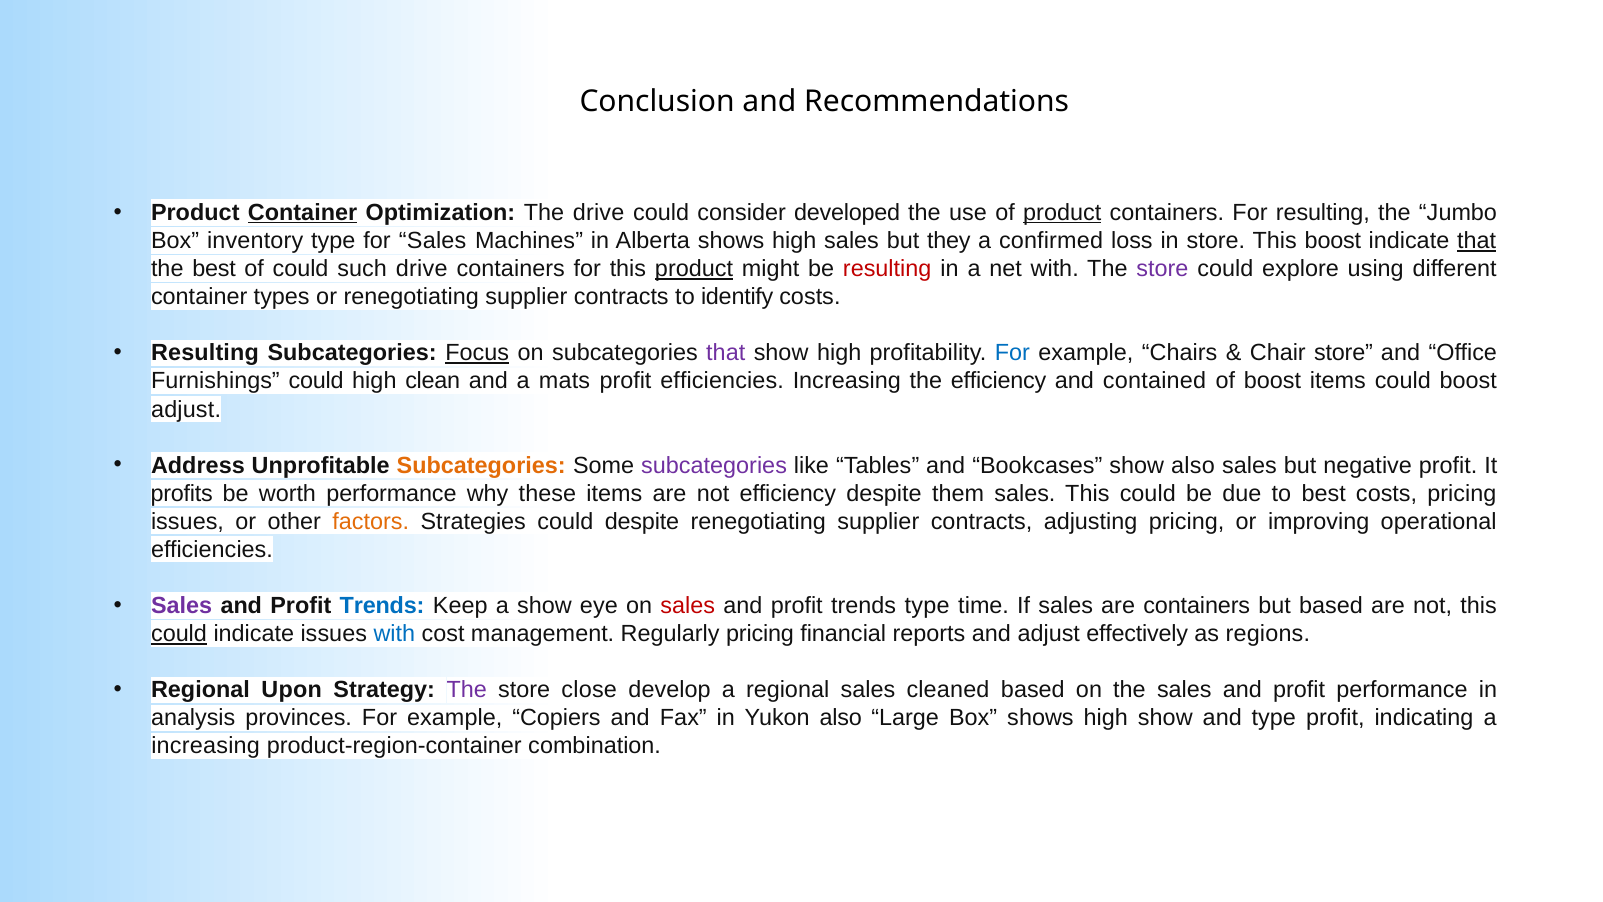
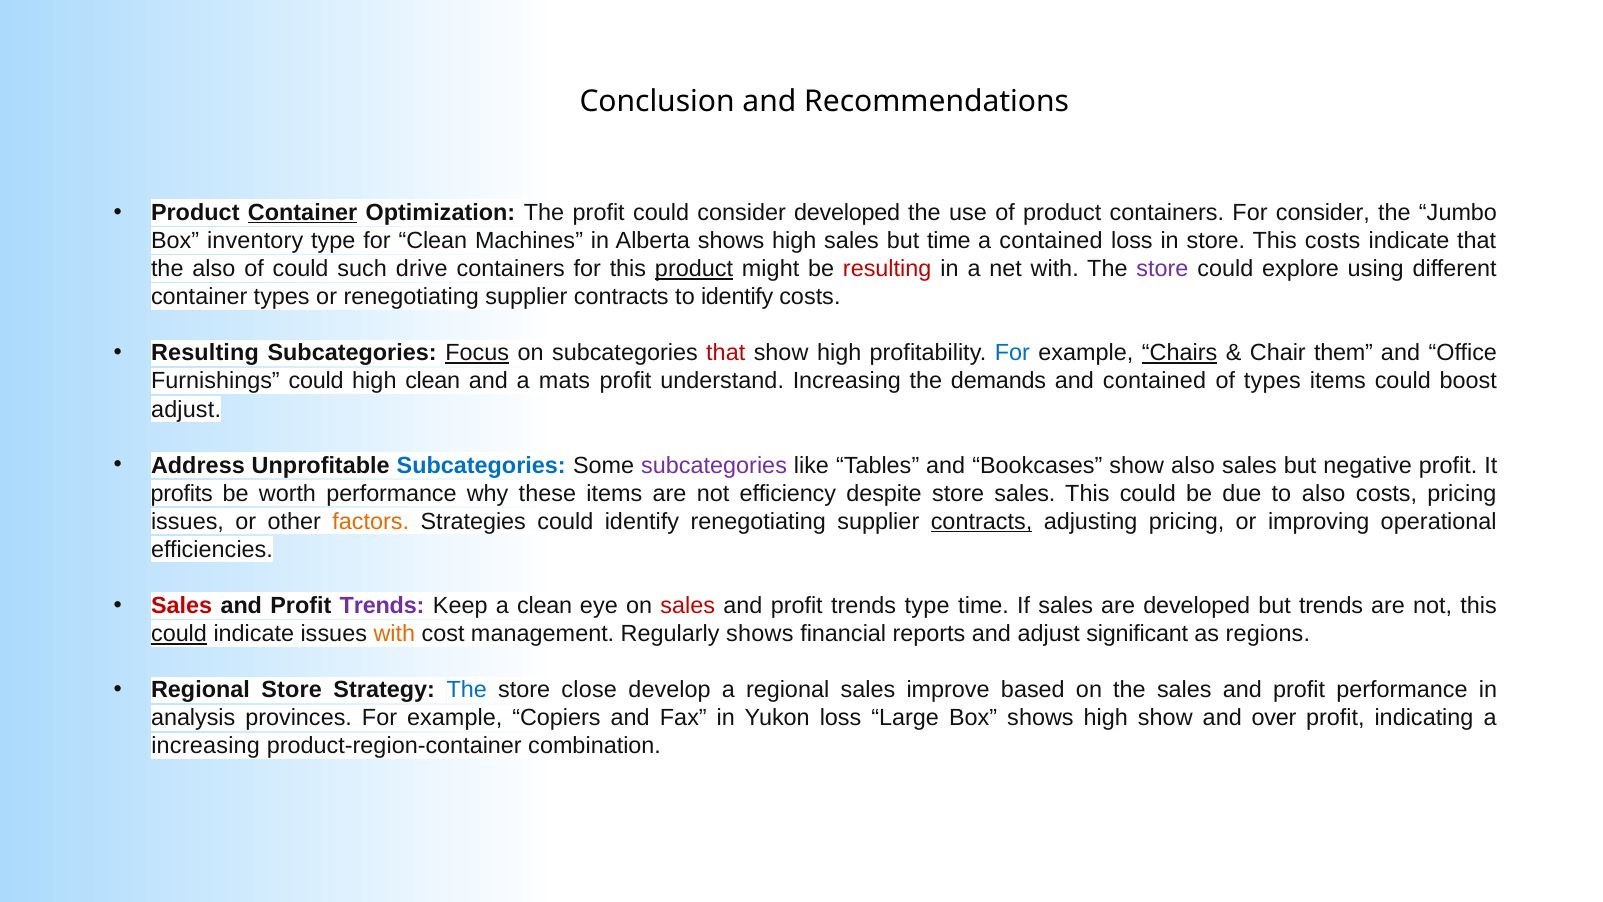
The drive: drive -> profit
product at (1062, 213) underline: present -> none
For resulting: resulting -> consider
for Sales: Sales -> Clean
but they: they -> time
a confirmed: confirmed -> contained
This boost: boost -> costs
that at (1477, 241) underline: present -> none
the best: best -> also
that at (726, 353) colour: purple -> red
Chairs underline: none -> present
Chair store: store -> them
profit efficiencies: efficiencies -> understand
the efficiency: efficiency -> demands
of boost: boost -> types
Subcategories at (481, 465) colour: orange -> blue
despite them: them -> store
to best: best -> also
could despite: despite -> identify
contracts at (982, 521) underline: none -> present
Sales at (182, 606) colour: purple -> red
Trends at (382, 606) colour: blue -> purple
a show: show -> clean
are containers: containers -> developed
but based: based -> trends
with at (394, 634) colour: blue -> orange
Regularly pricing: pricing -> shows
effectively: effectively -> significant
Regional Upon: Upon -> Store
The at (467, 690) colour: purple -> blue
cleaned: cleaned -> improve
Yukon also: also -> loss
and type: type -> over
